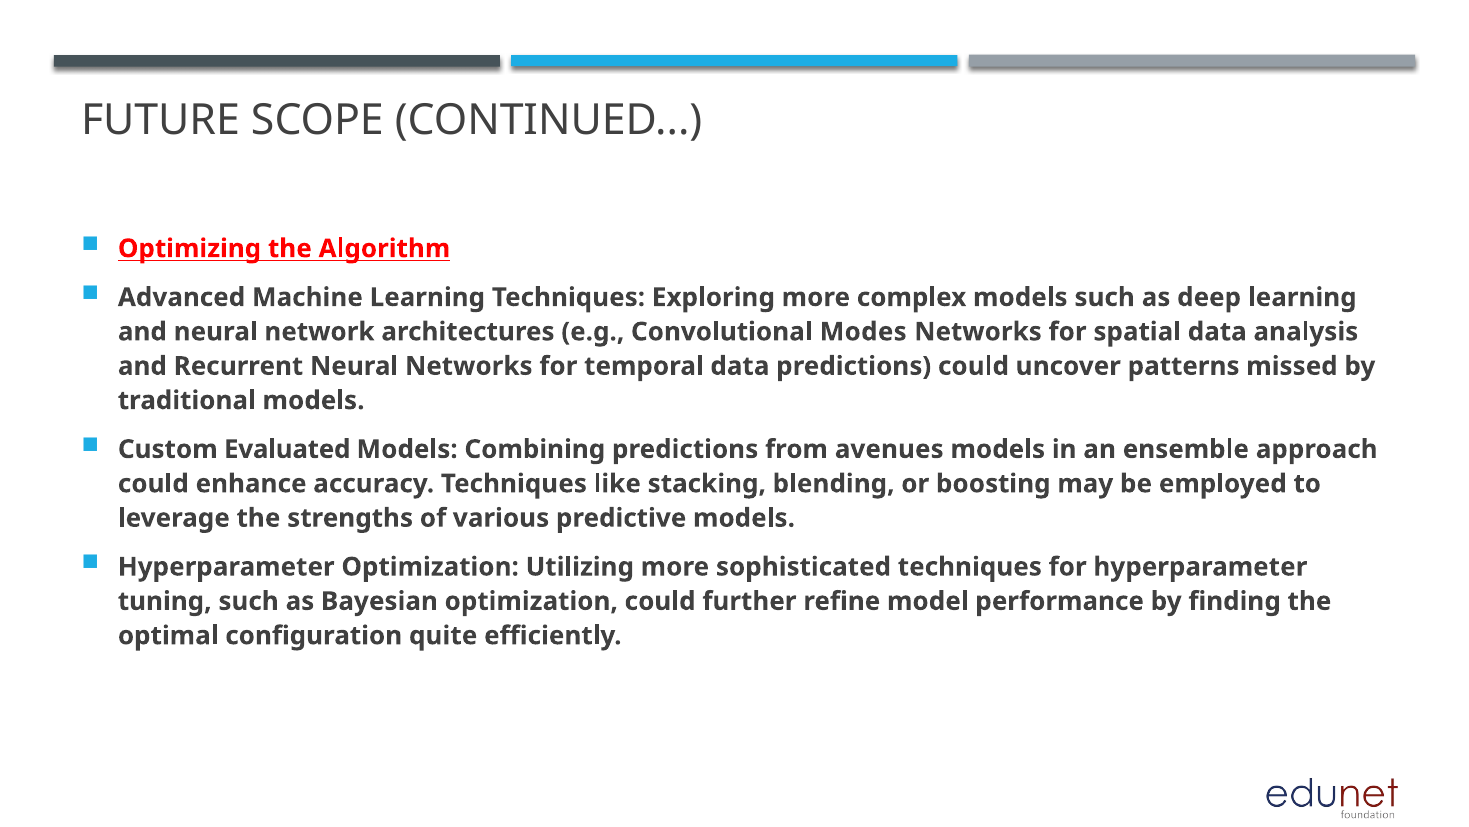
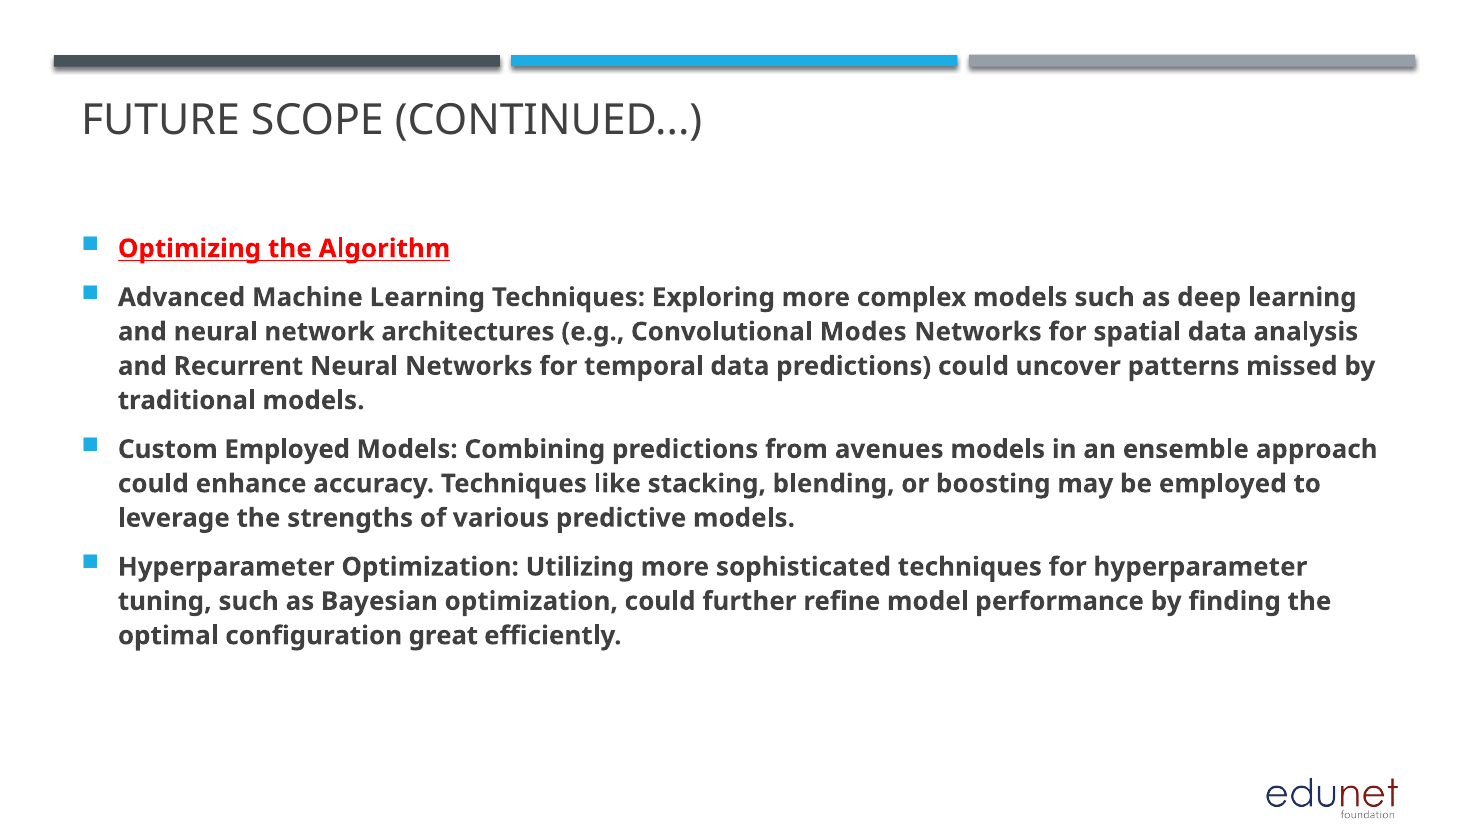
Custom Evaluated: Evaluated -> Employed
quite: quite -> great
